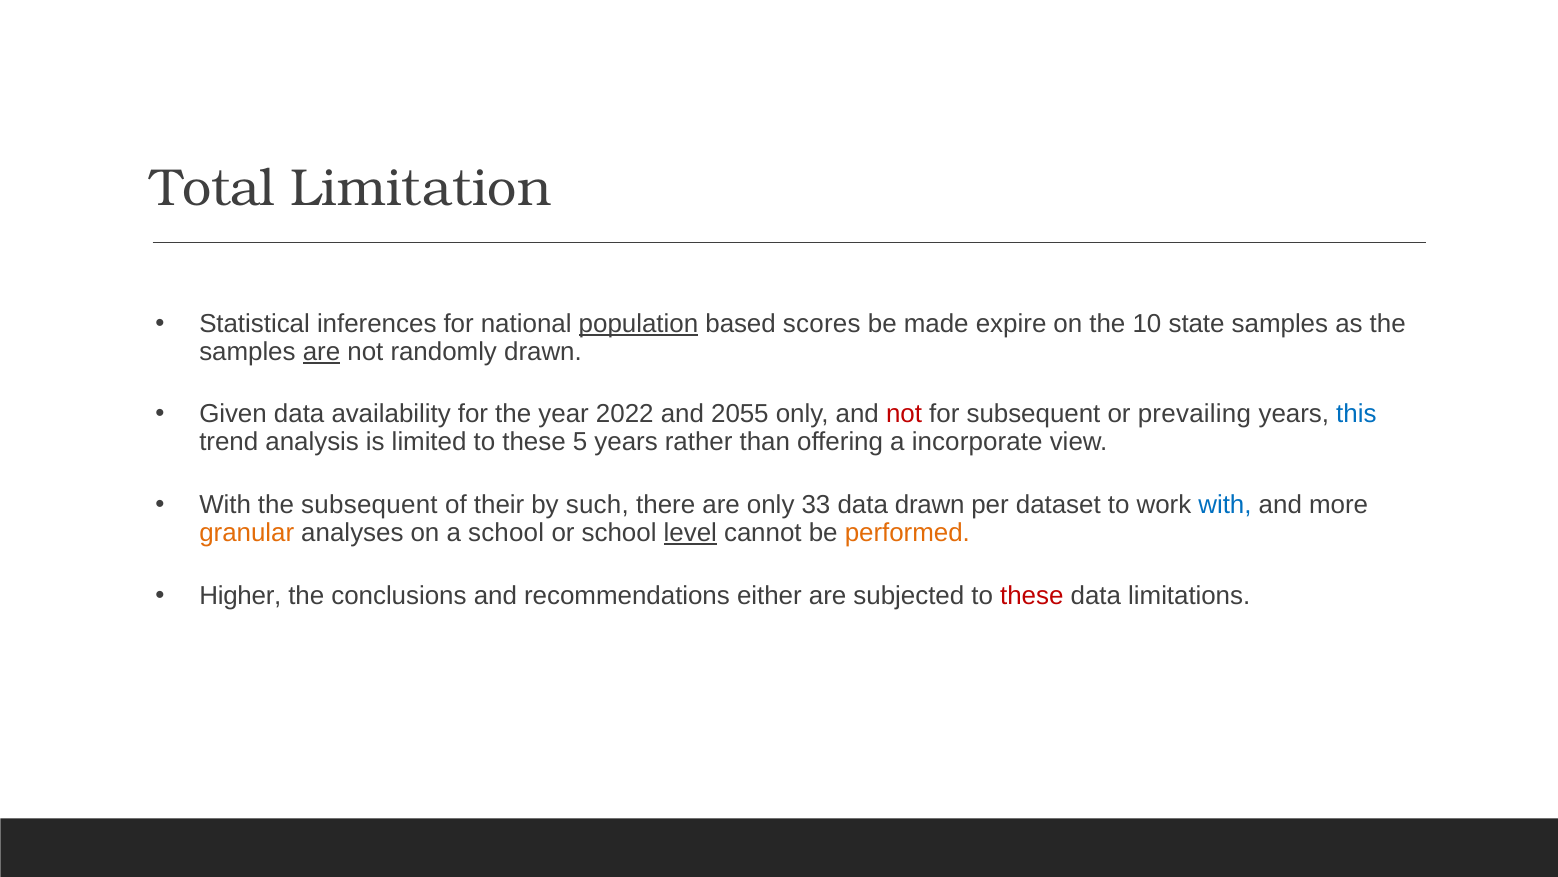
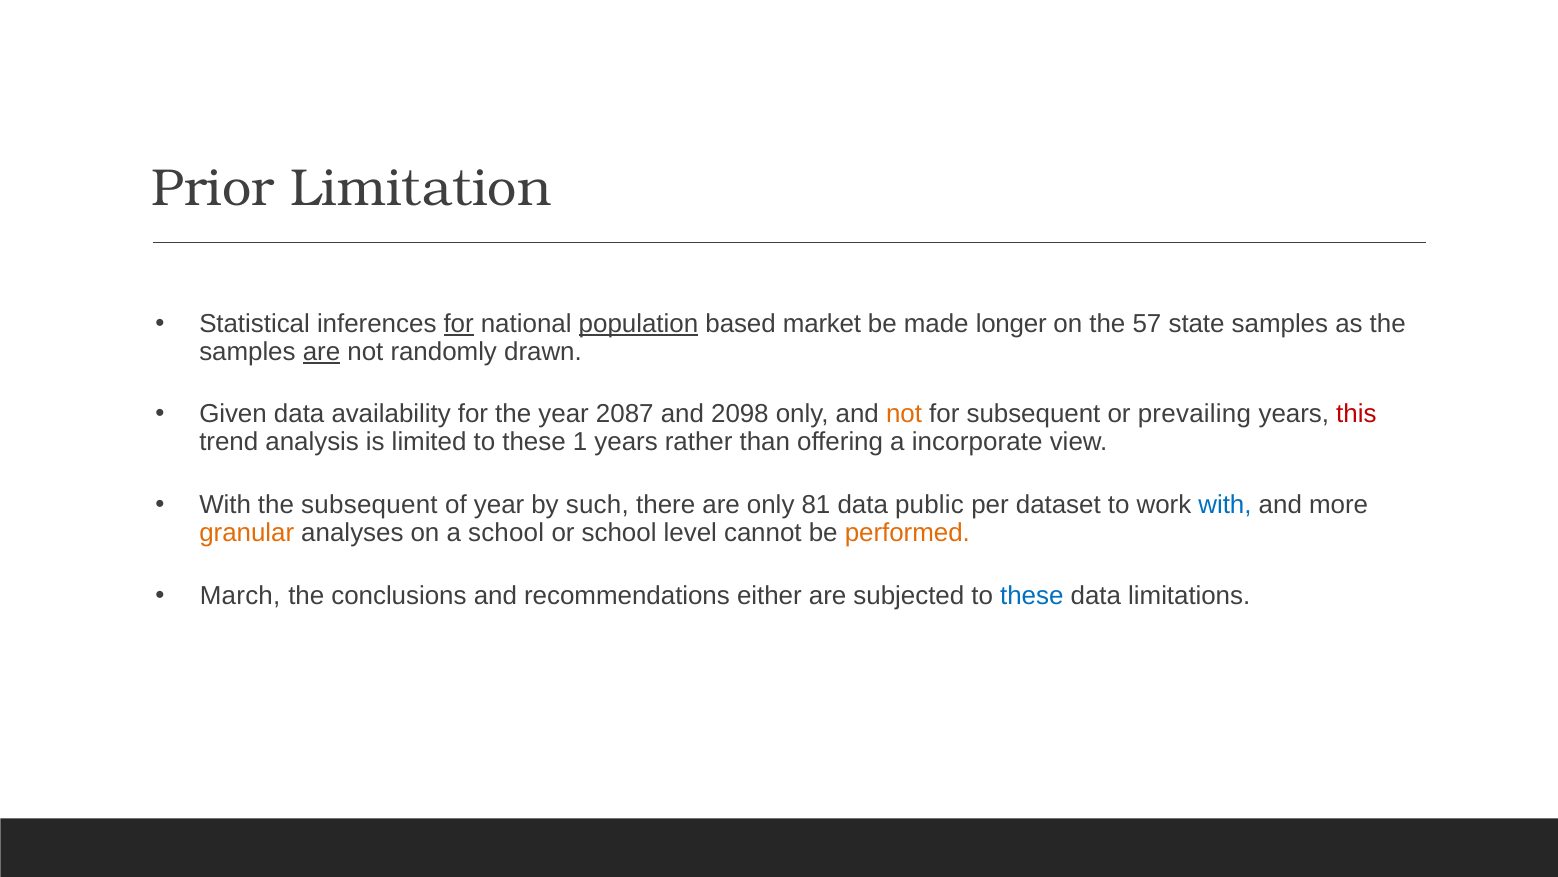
Total: Total -> Prior
for at (459, 323) underline: none -> present
scores: scores -> market
expire: expire -> longer
10: 10 -> 57
2022: 2022 -> 2087
2055: 2055 -> 2098
not at (904, 414) colour: red -> orange
this colour: blue -> red
5: 5 -> 1
of their: their -> year
33: 33 -> 81
data drawn: drawn -> public
level underline: present -> none
Higher: Higher -> March
these at (1032, 595) colour: red -> blue
